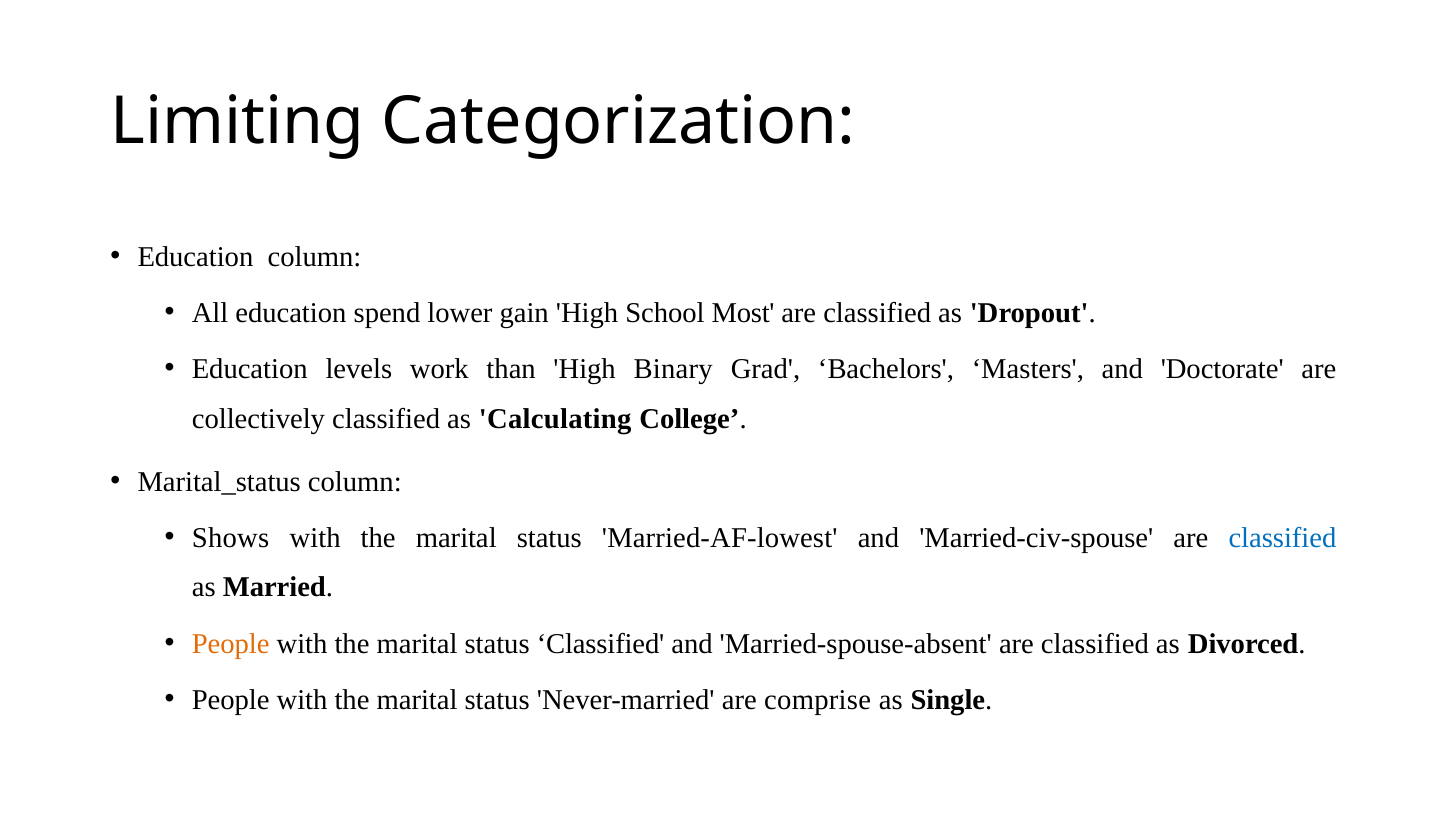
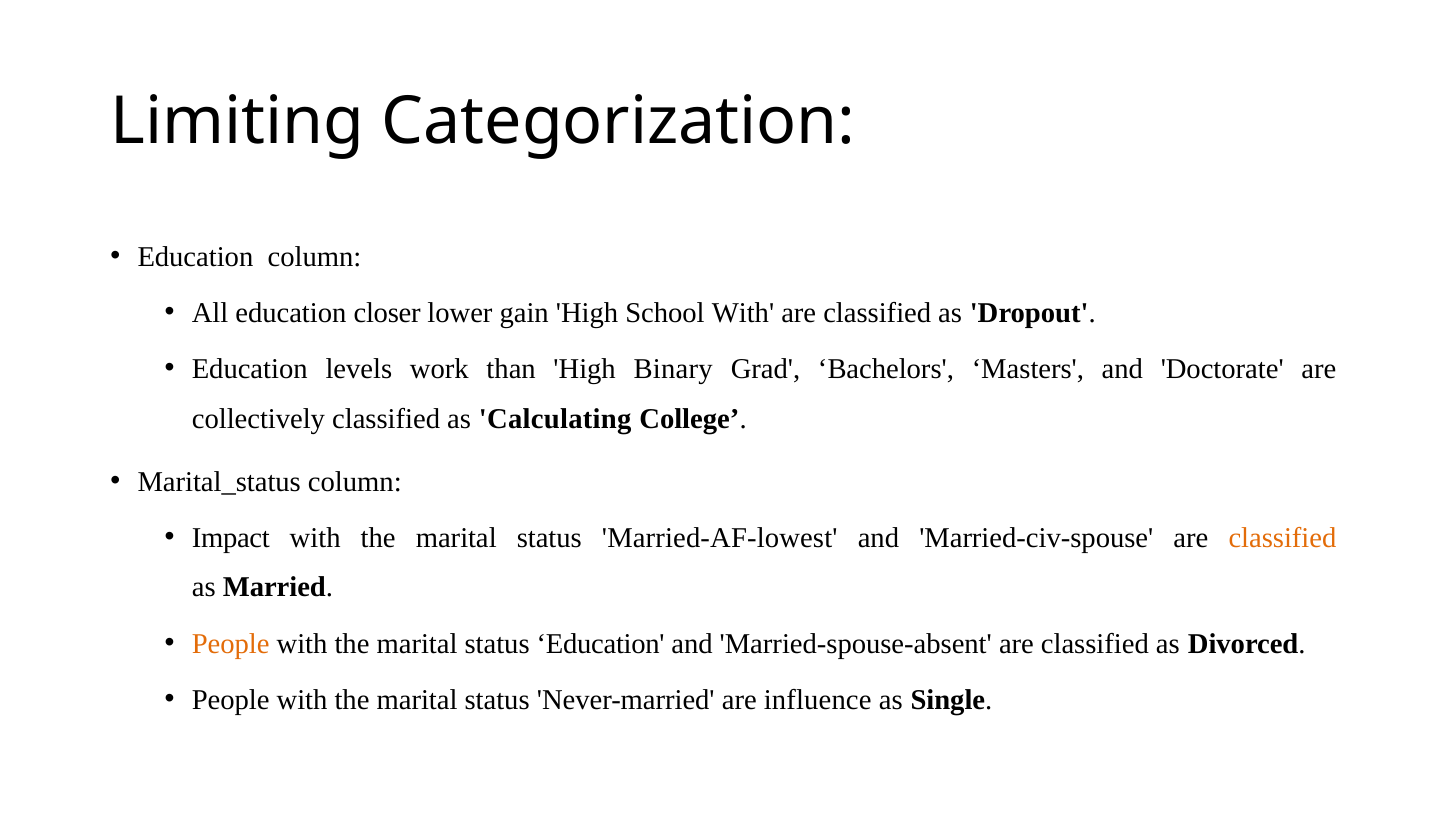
spend: spend -> closer
School Most: Most -> With
Shows: Shows -> Impact
classified at (1282, 538) colour: blue -> orange
status Classified: Classified -> Education
comprise: comprise -> influence
